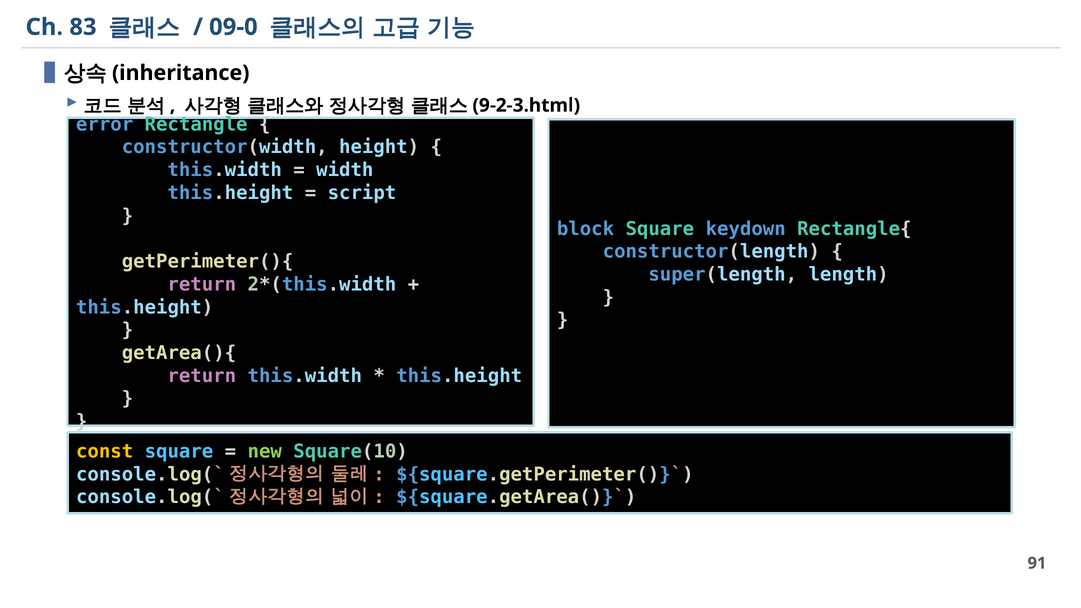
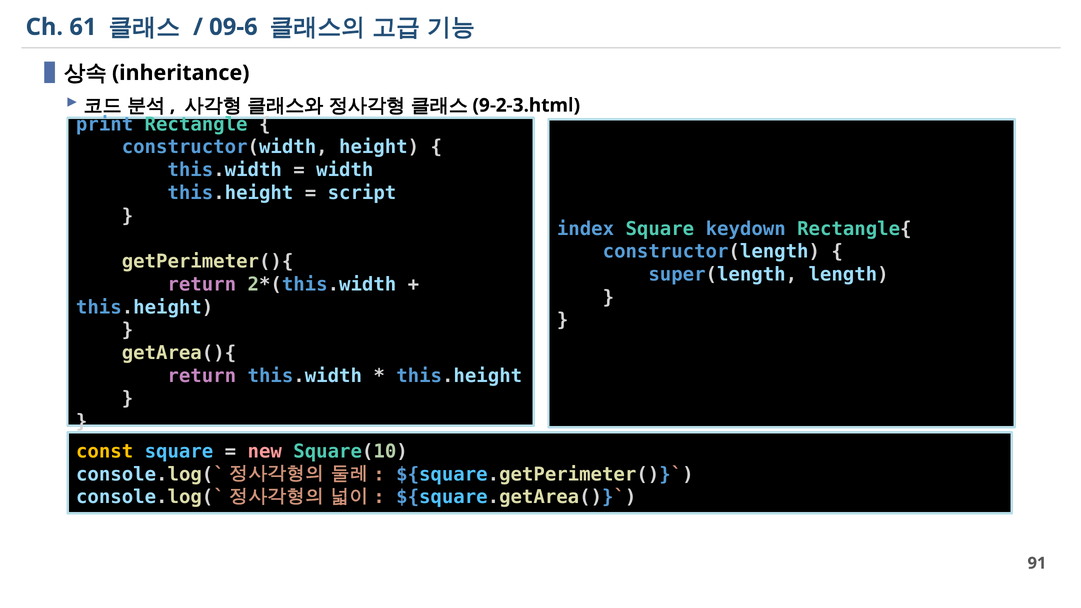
83: 83 -> 61
09-0: 09-0 -> 09-6
error: error -> print
block: block -> index
new colour: light green -> pink
